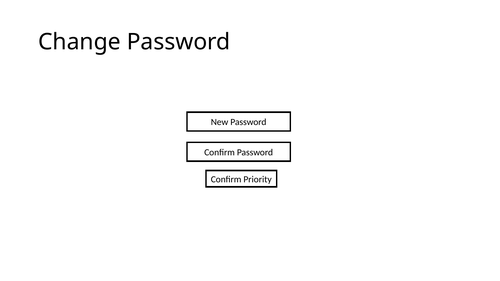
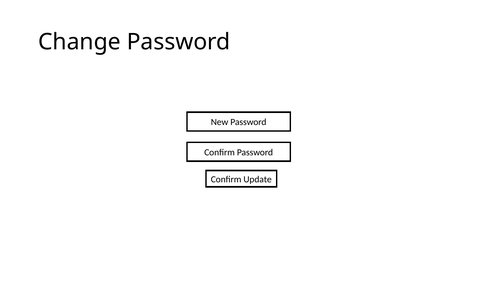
Priority: Priority -> Update
